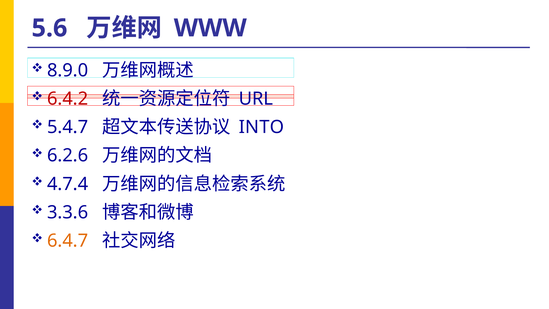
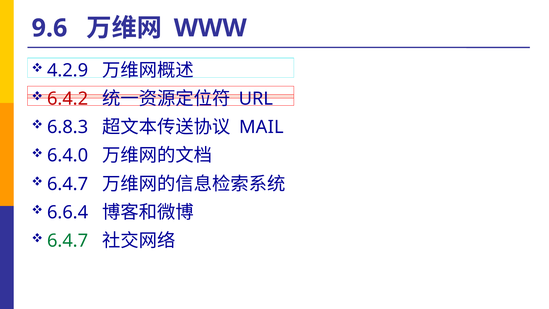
5.6: 5.6 -> 9.6
8.9.0: 8.9.0 -> 4.2.9
5.4.7: 5.4.7 -> 6.8.3
INTO: INTO -> MAIL
6.2.6: 6.2.6 -> 6.4.0
4.7.4 at (68, 184): 4.7.4 -> 6.4.7
3.3.6: 3.3.6 -> 6.6.4
6.4.7 at (68, 241) colour: orange -> green
